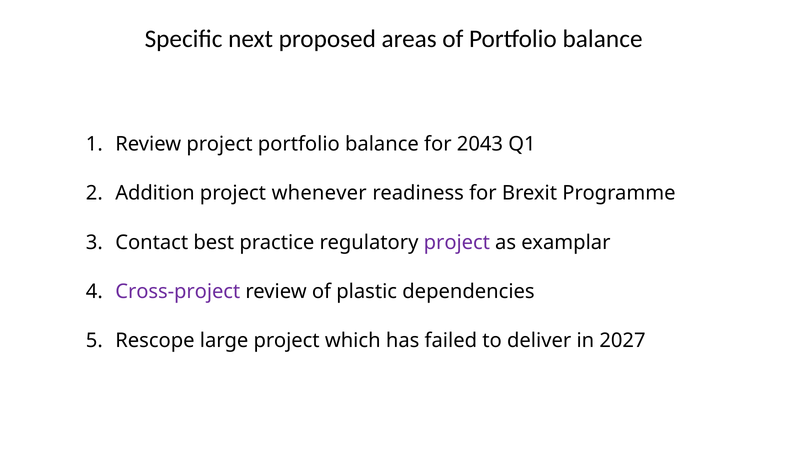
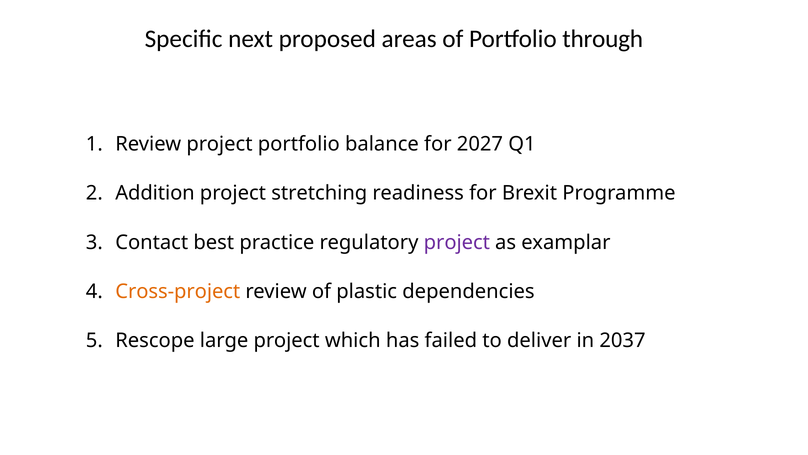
of Portfolio balance: balance -> through
2043: 2043 -> 2027
whenever: whenever -> stretching
Cross-project colour: purple -> orange
2027: 2027 -> 2037
